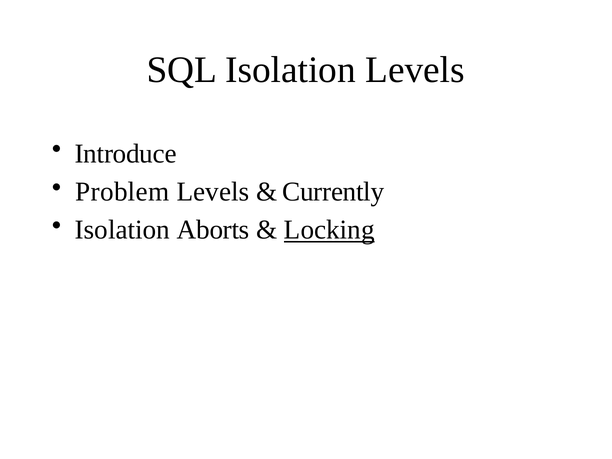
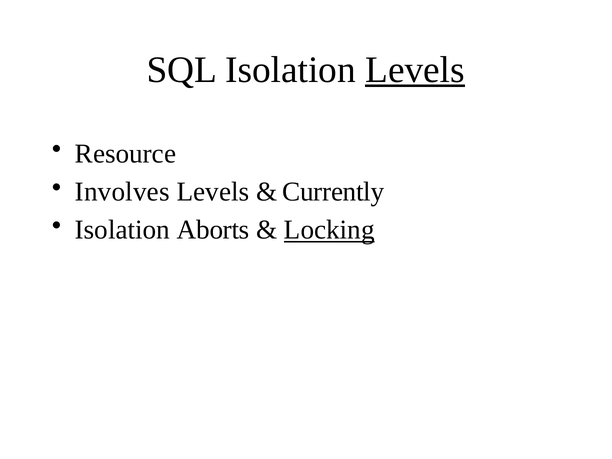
Levels at (415, 70) underline: none -> present
Introduce: Introduce -> Resource
Problem: Problem -> Involves
